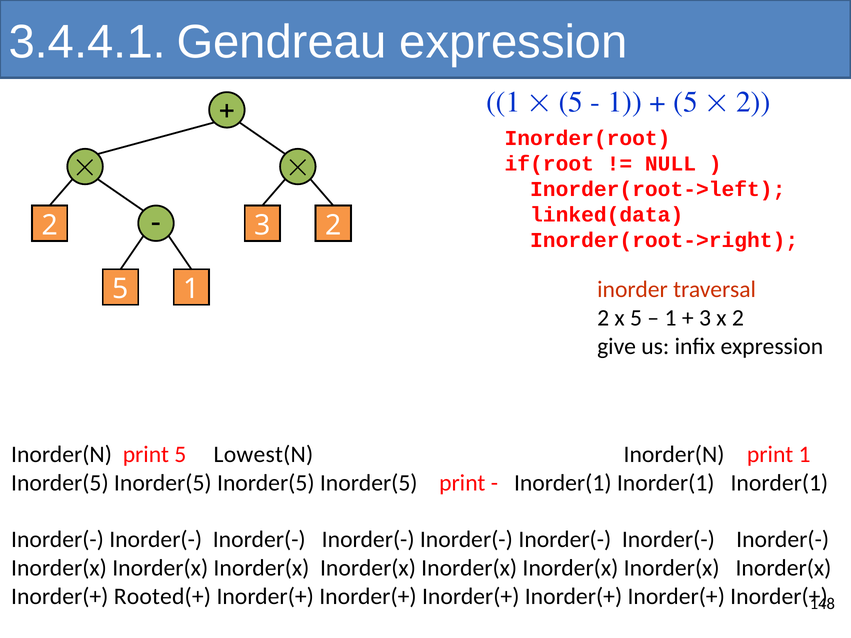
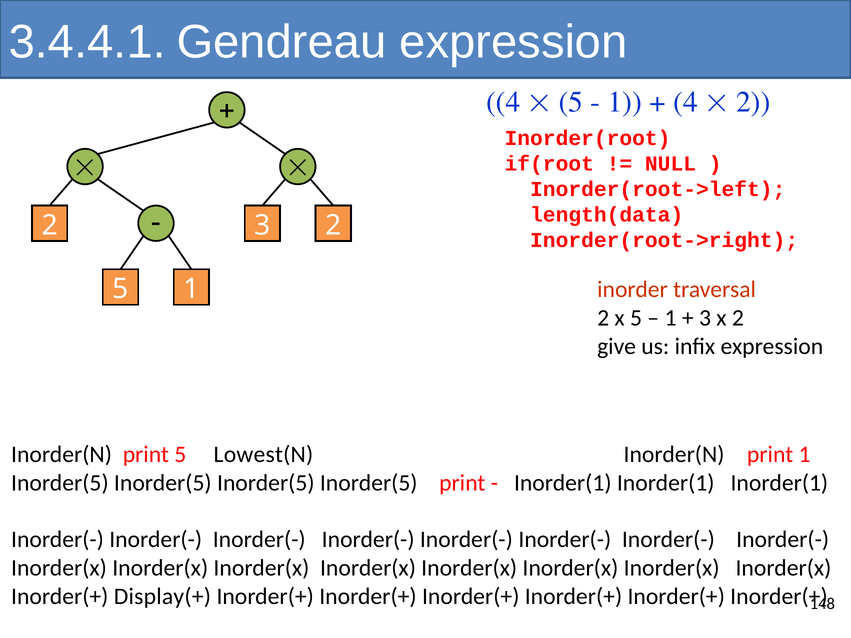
1 at (503, 102): 1 -> 4
5 at (686, 102): 5 -> 4
linked(data: linked(data -> length(data
Rooted(+: Rooted(+ -> Display(+
